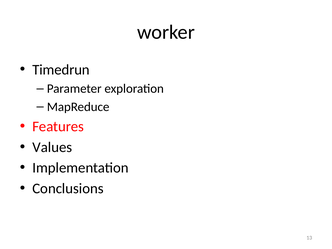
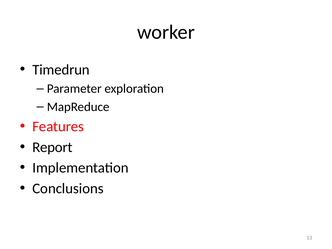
Values: Values -> Report
